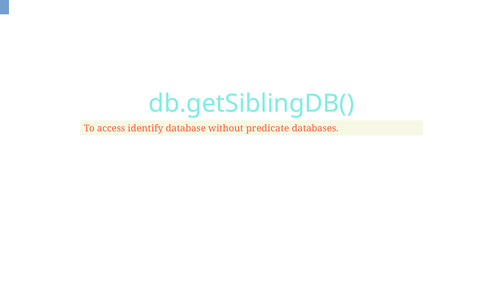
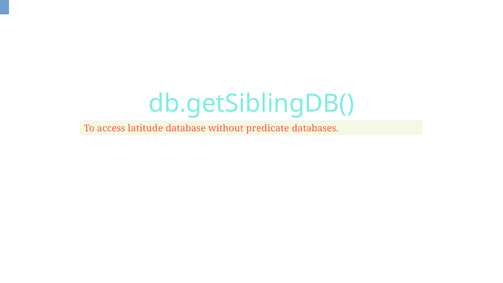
identify: identify -> latitude
